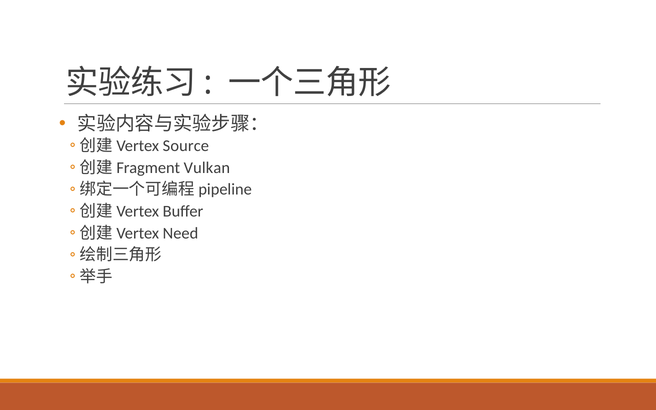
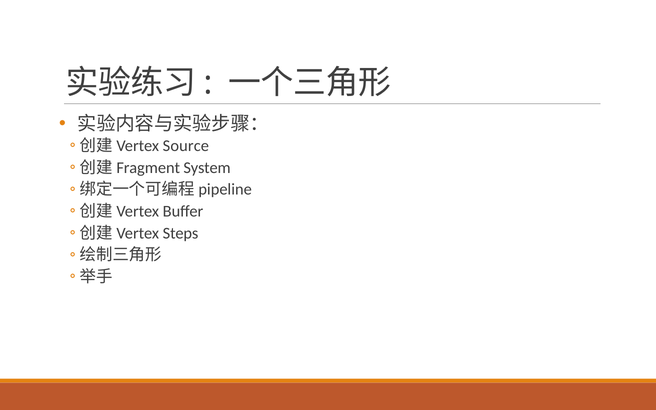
Vulkan: Vulkan -> System
Need: Need -> Steps
